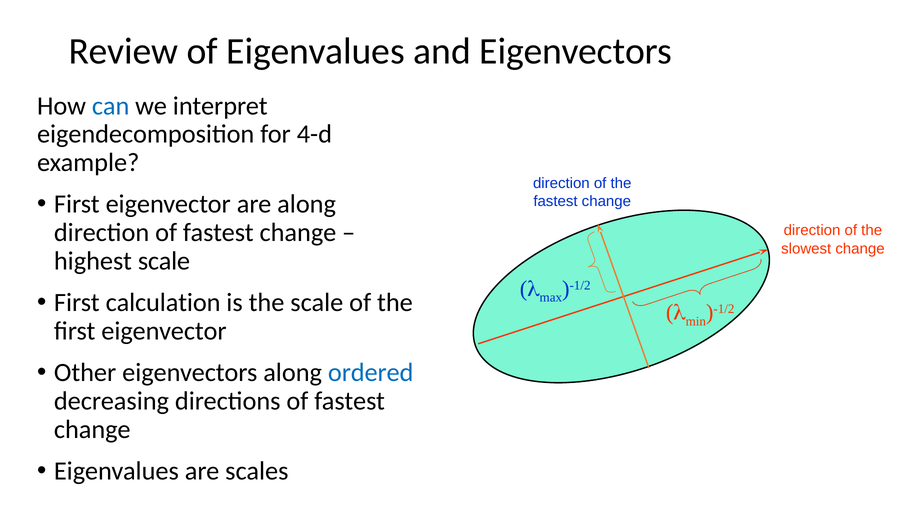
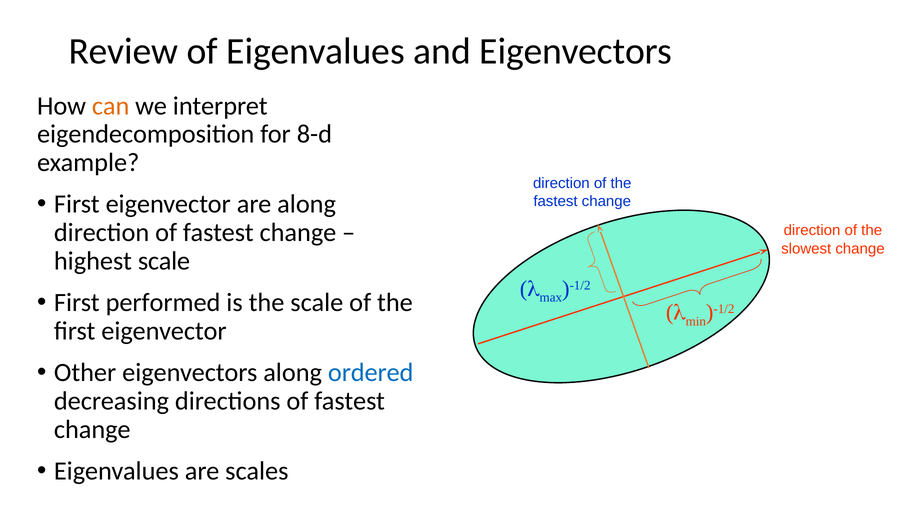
can colour: blue -> orange
4-d: 4-d -> 8-d
calculation: calculation -> performed
